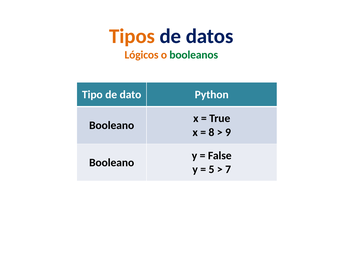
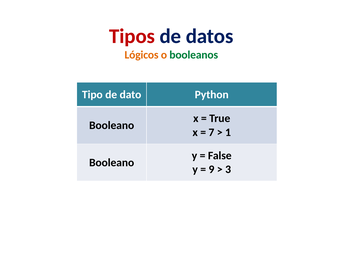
Tipos colour: orange -> red
8: 8 -> 7
9: 9 -> 1
5: 5 -> 9
7: 7 -> 3
